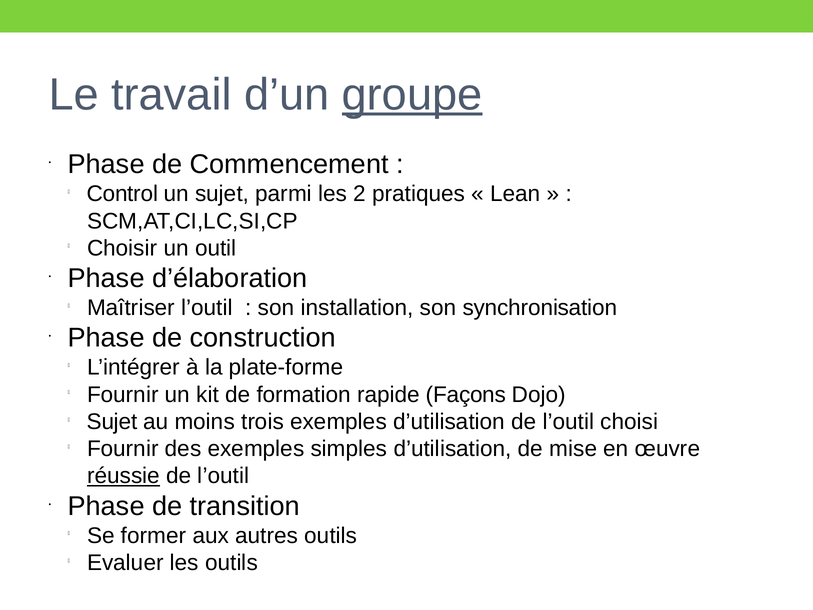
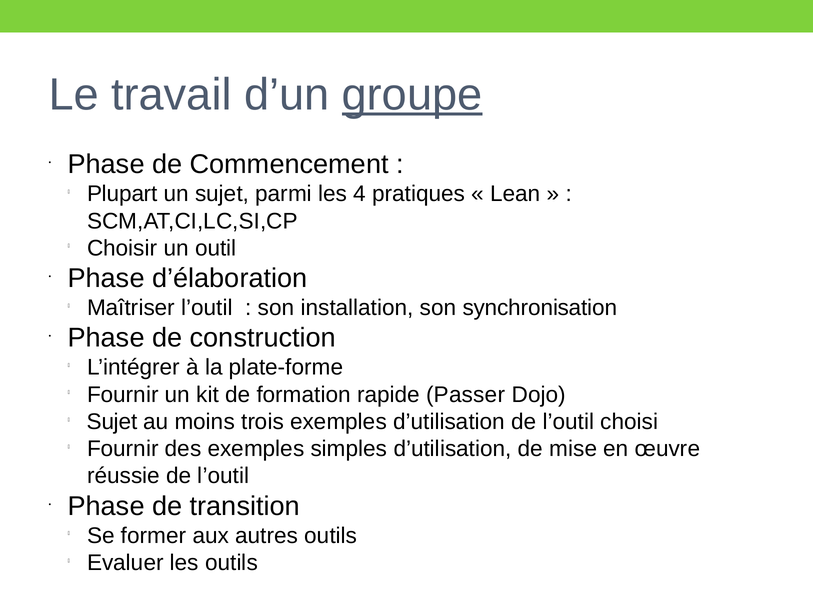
Control: Control -> Plupart
2: 2 -> 4
Façons: Façons -> Passer
réussie underline: present -> none
